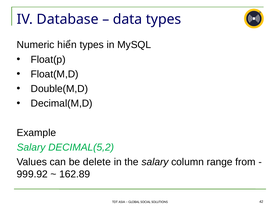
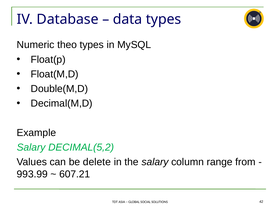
hiển: hiển -> theo
999.92: 999.92 -> 993.99
162.89: 162.89 -> 607.21
